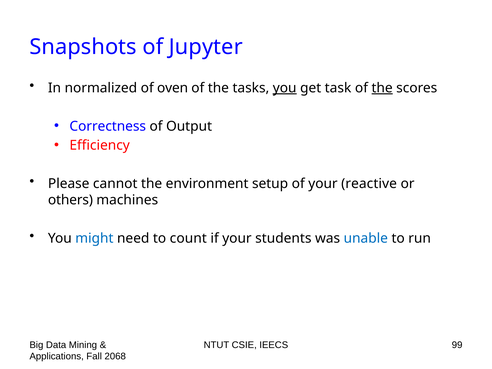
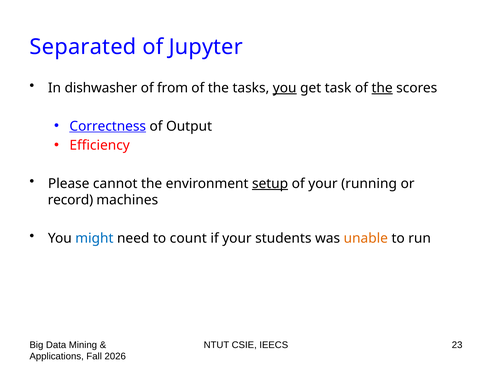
Snapshots: Snapshots -> Separated
normalized: normalized -> dishwasher
oven: oven -> from
Correctness underline: none -> present
setup underline: none -> present
reactive: reactive -> running
others: others -> record
unable colour: blue -> orange
99: 99 -> 23
2068: 2068 -> 2026
